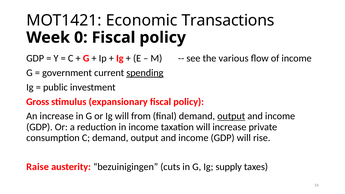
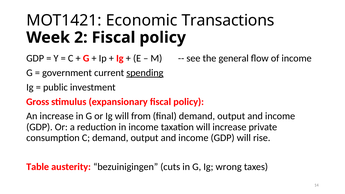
0: 0 -> 2
various: various -> general
output at (231, 116) underline: present -> none
Raise: Raise -> Table
supply: supply -> wrong
